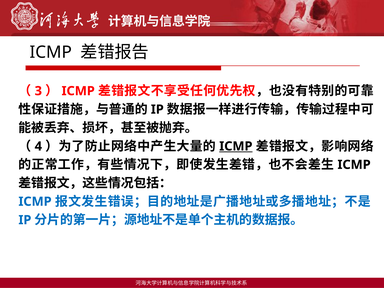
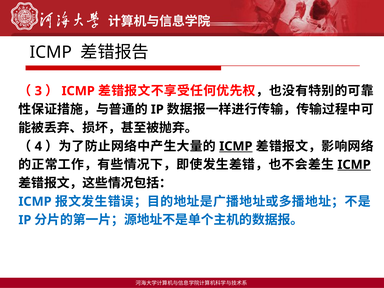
ICMP at (354, 165) underline: none -> present
